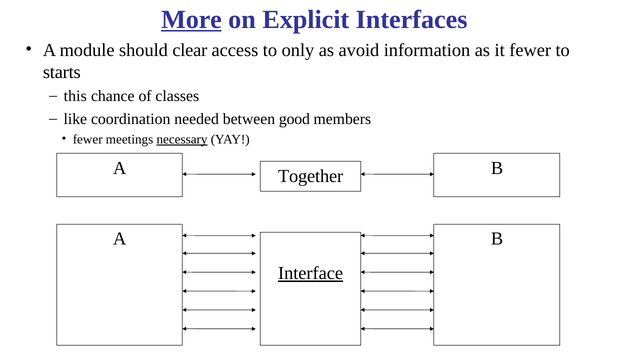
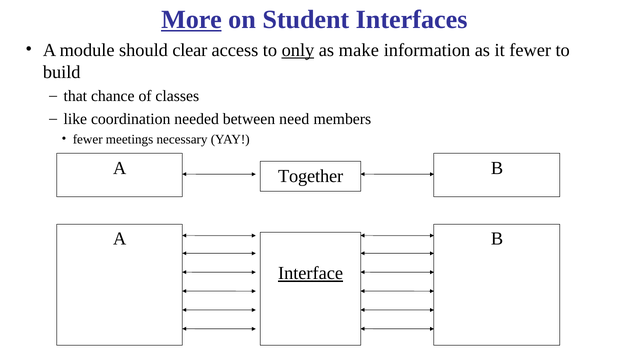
Explicit: Explicit -> Student
only underline: none -> present
avoid: avoid -> make
starts: starts -> build
this: this -> that
good: good -> need
necessary underline: present -> none
